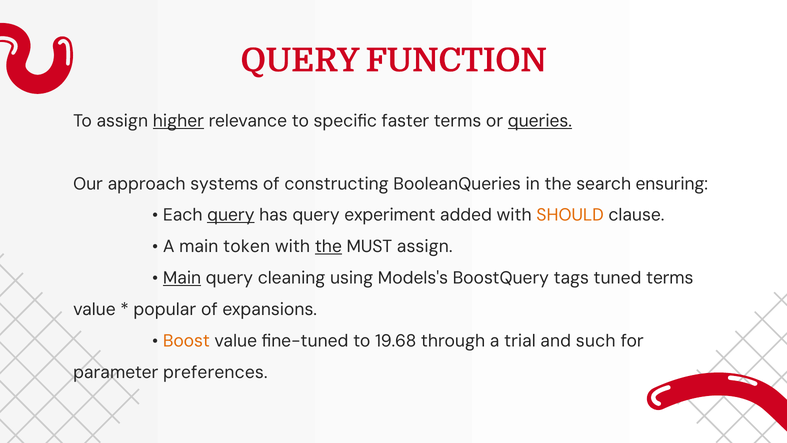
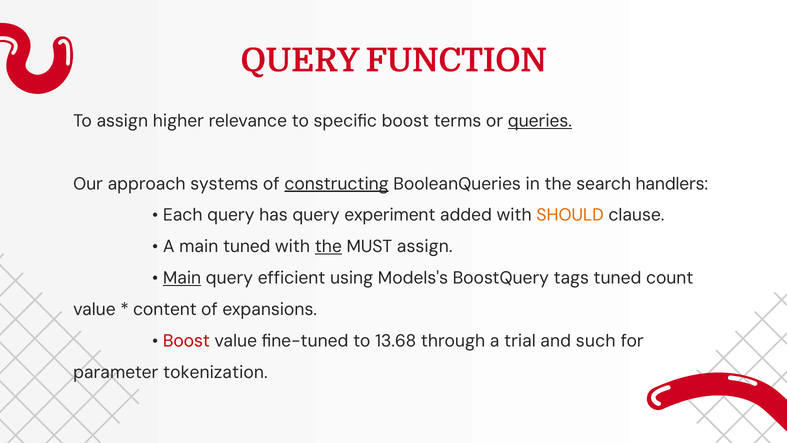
higher underline: present -> none
specific faster: faster -> boost
constructing underline: none -> present
ensuring: ensuring -> handlers
query at (231, 215) underline: present -> none
main token: token -> tuned
cleaning: cleaning -> efficient
tuned terms: terms -> count
popular: popular -> content
Boost at (186, 341) colour: orange -> red
19.68: 19.68 -> 13.68
preferences: preferences -> tokenization
